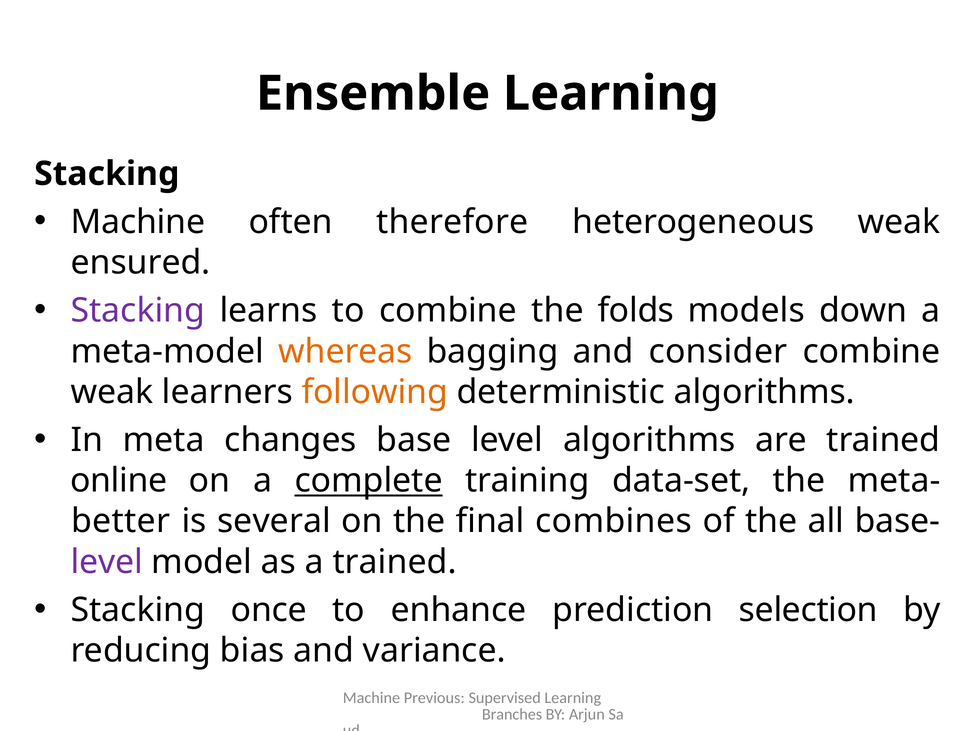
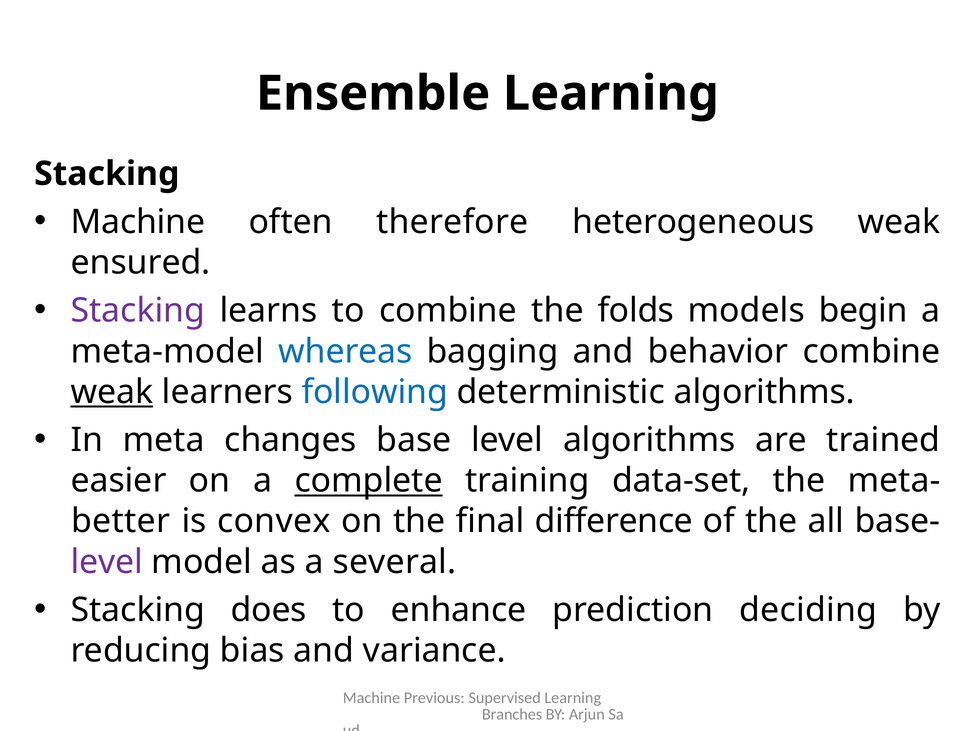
down: down -> begin
whereas colour: orange -> blue
consider: consider -> behavior
weak at (112, 392) underline: none -> present
following colour: orange -> blue
online: online -> easier
several: several -> convex
combines: combines -> difference
a trained: trained -> several
once: once -> does
selection: selection -> deciding
